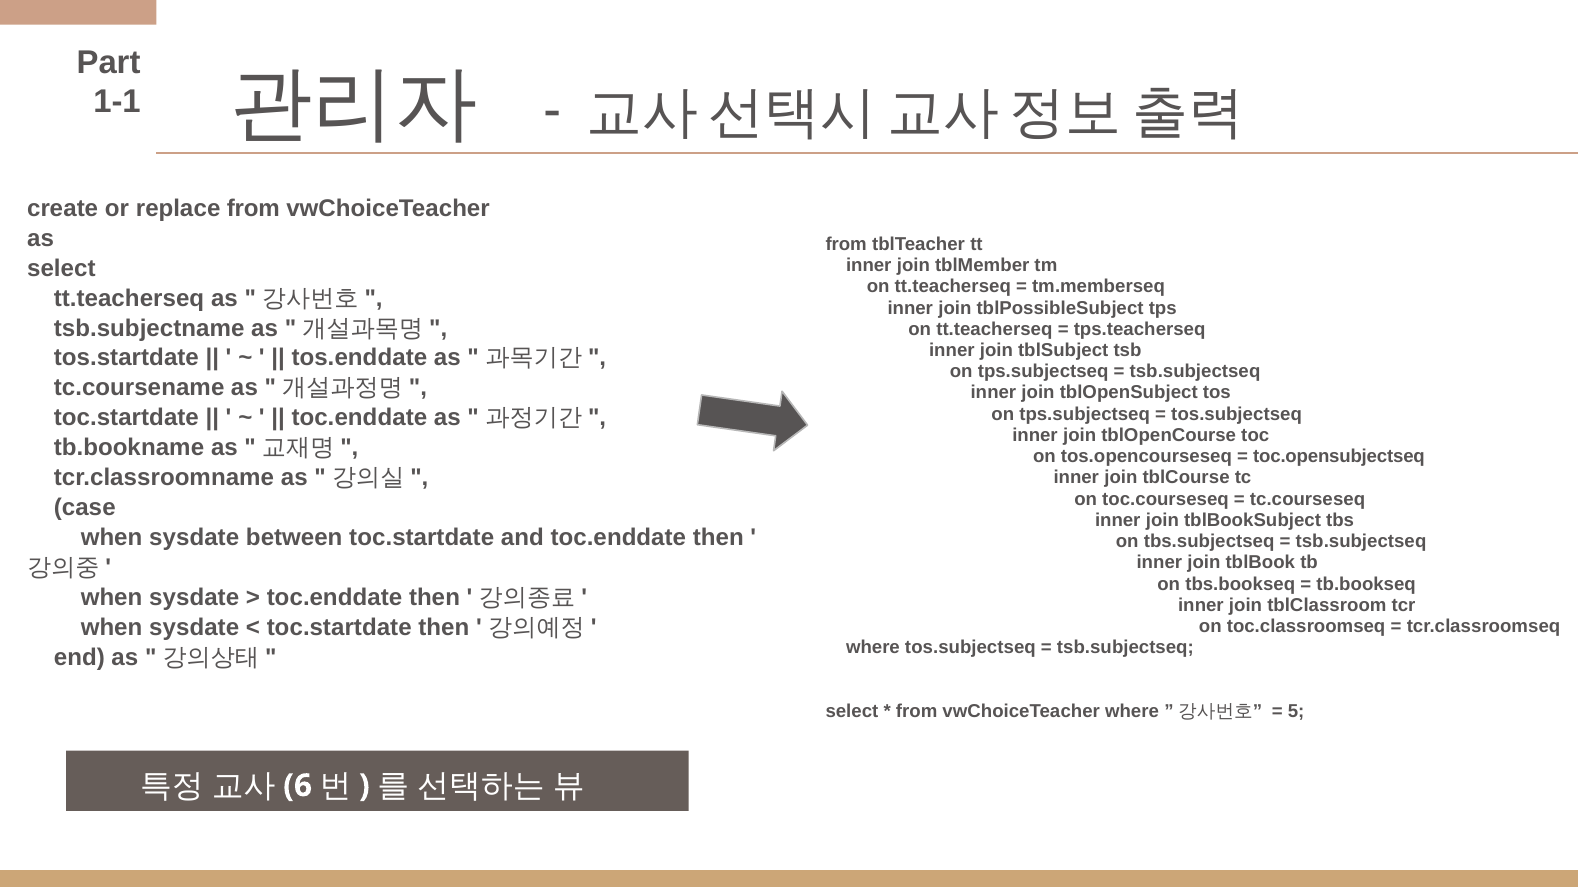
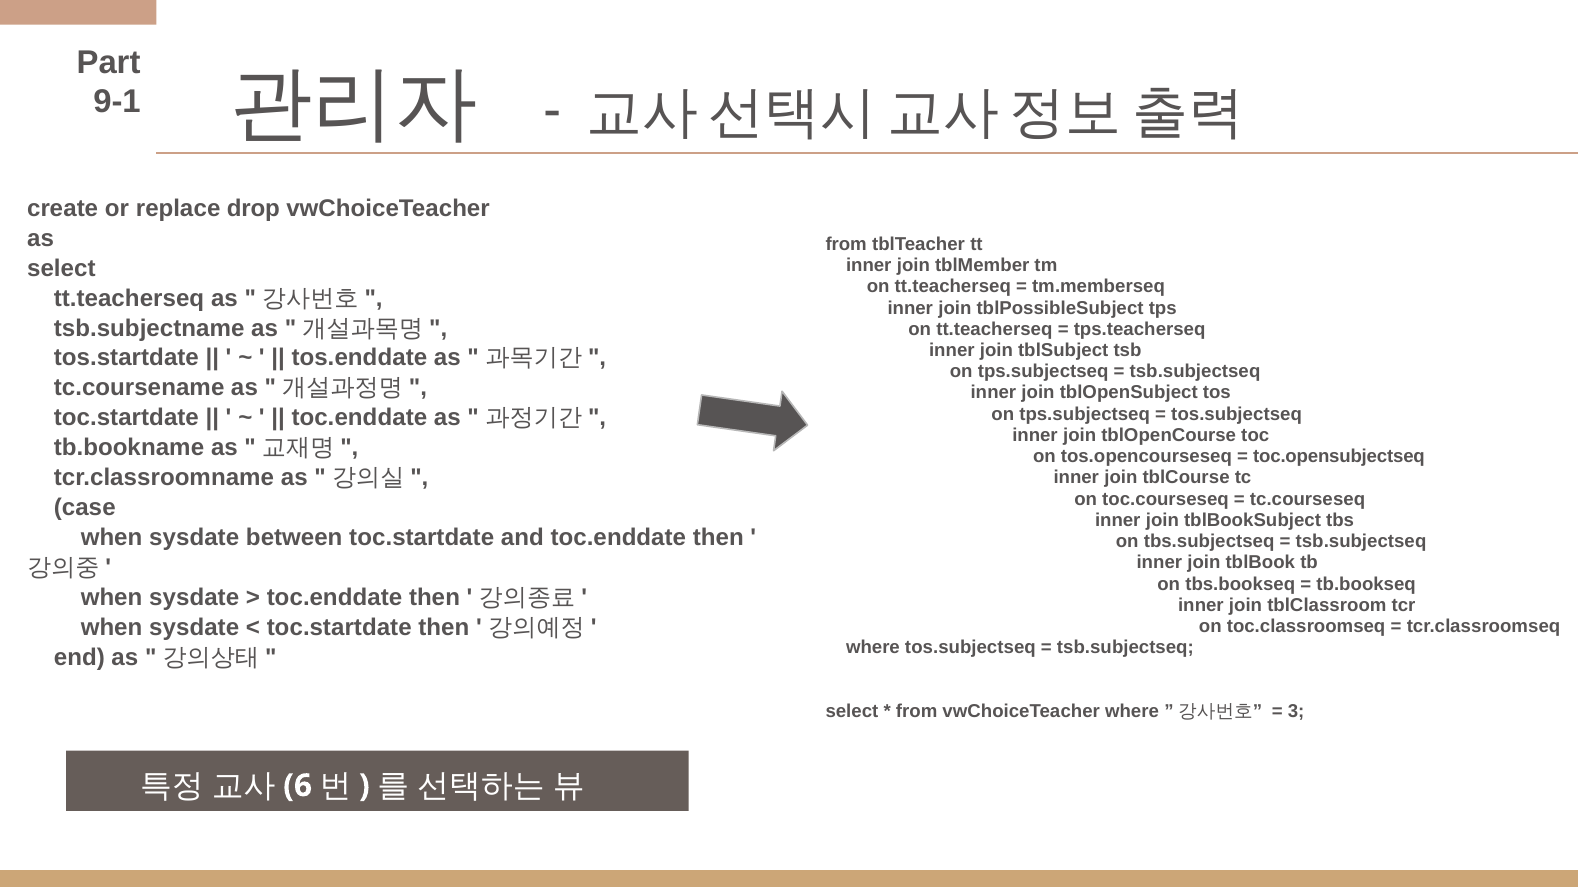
1-1: 1-1 -> 9-1
replace from: from -> drop
5: 5 -> 3
